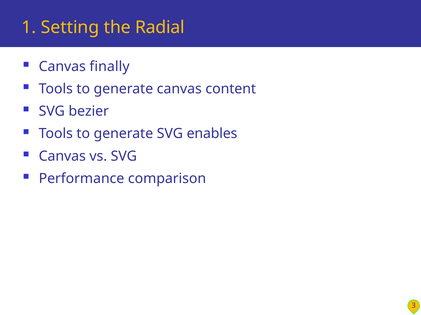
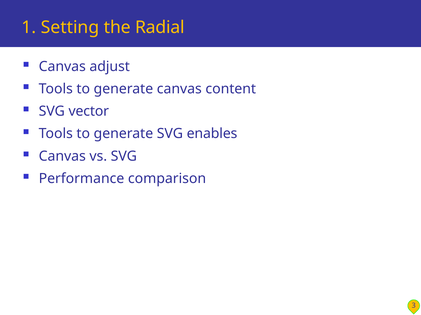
finally: finally -> adjust
bezier: bezier -> vector
